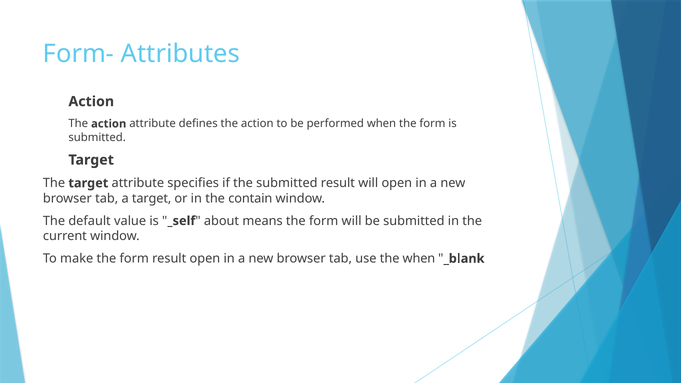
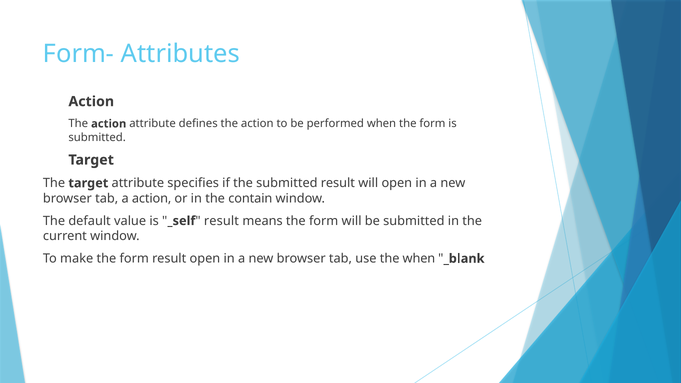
a target: target -> action
about at (221, 221): about -> result
